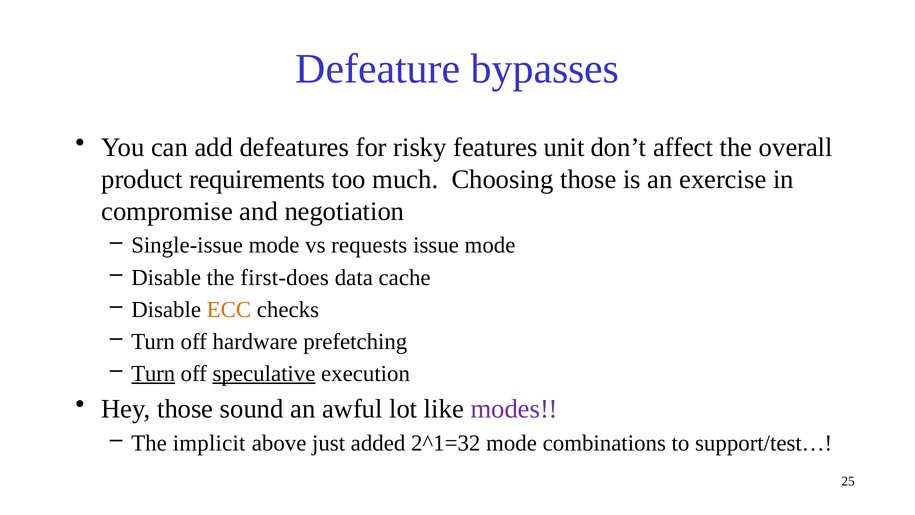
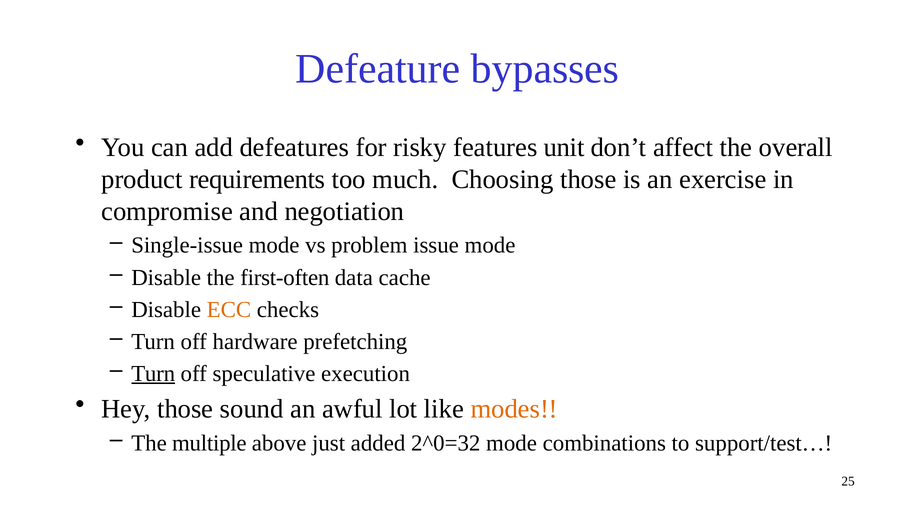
requests: requests -> problem
first-does: first-does -> first-often
speculative underline: present -> none
modes colour: purple -> orange
implicit: implicit -> multiple
2^1=32: 2^1=32 -> 2^0=32
